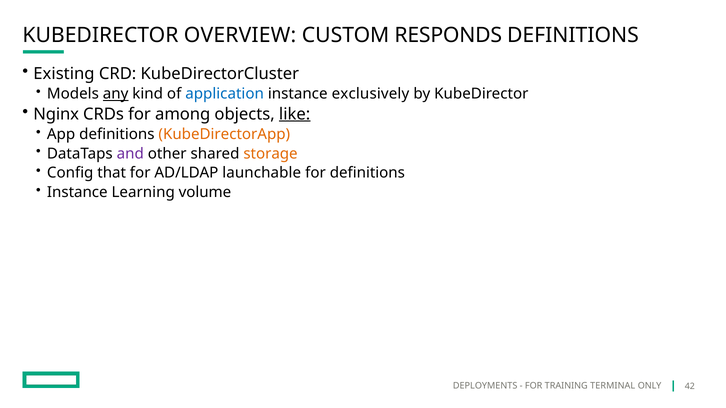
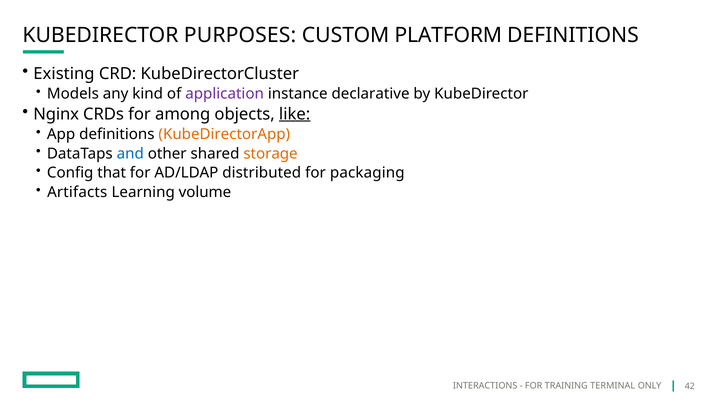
OVERVIEW: OVERVIEW -> PURPOSES
RESPONDS: RESPONDS -> PLATFORM
any underline: present -> none
application colour: blue -> purple
exclusively: exclusively -> declarative
and colour: purple -> blue
launchable: launchable -> distributed
for definitions: definitions -> packaging
Instance at (77, 192): Instance -> Artifacts
DEPLOYMENTS: DEPLOYMENTS -> INTERACTIONS
